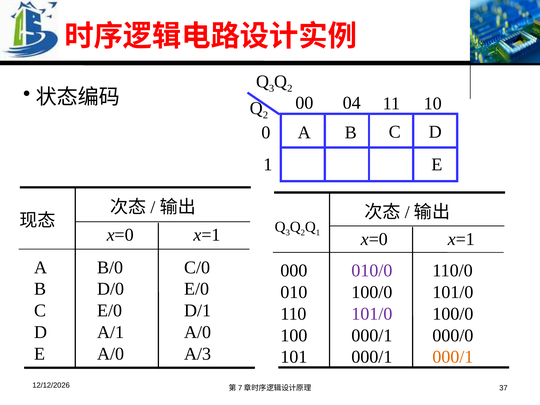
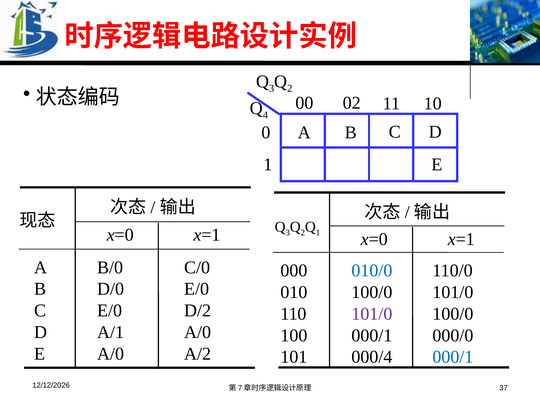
04: 04 -> 02
2 at (265, 115): 2 -> 4
010/0 colour: purple -> blue
D/1: D/1 -> D/2
A/3: A/3 -> A/2
000/1 at (372, 357): 000/1 -> 000/4
000/1 at (453, 357) colour: orange -> blue
